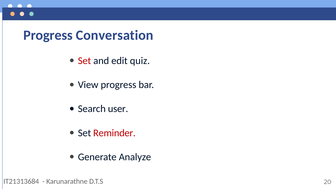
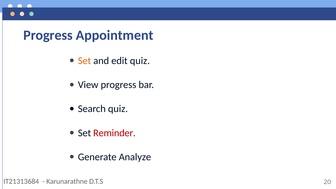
Conversation: Conversation -> Appointment
Set at (85, 61) colour: red -> orange
Search user: user -> quiz
